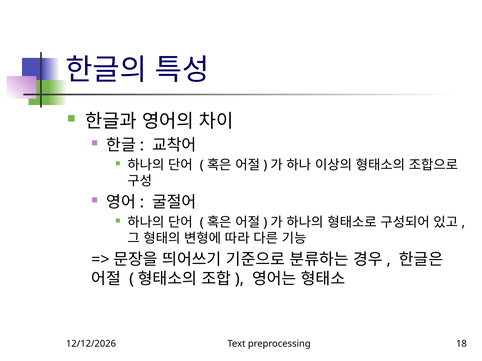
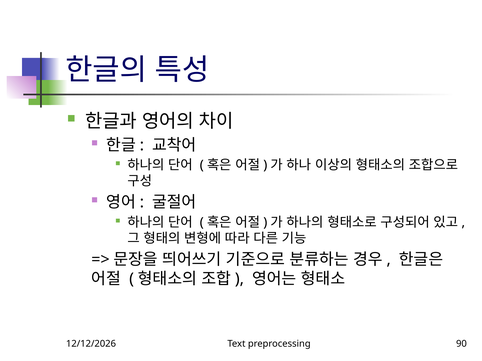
18: 18 -> 90
